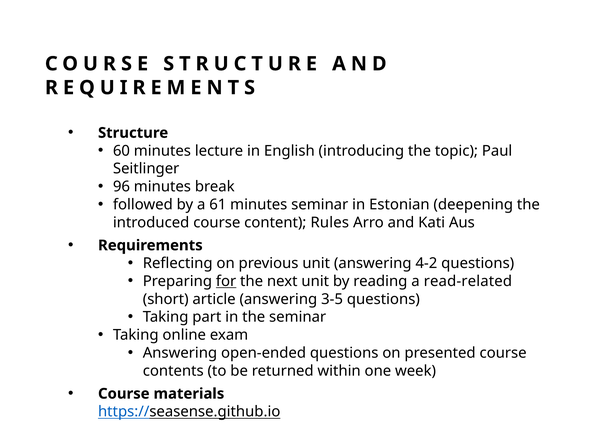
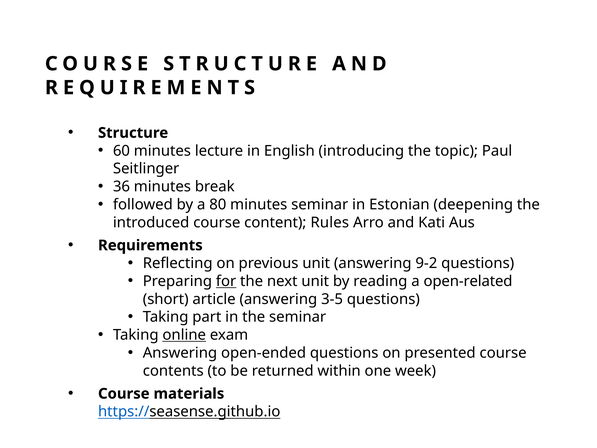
96: 96 -> 36
61: 61 -> 80
4-2: 4-2 -> 9-2
read-related: read-related -> open-related
online underline: none -> present
